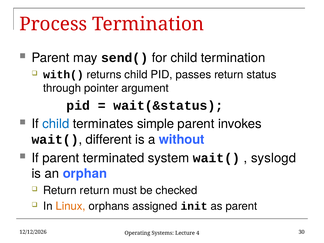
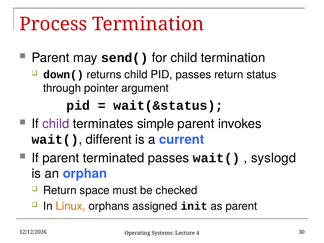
with(: with( -> down(
child at (56, 124) colour: blue -> purple
without: without -> current
terminated system: system -> passes
Return return: return -> space
